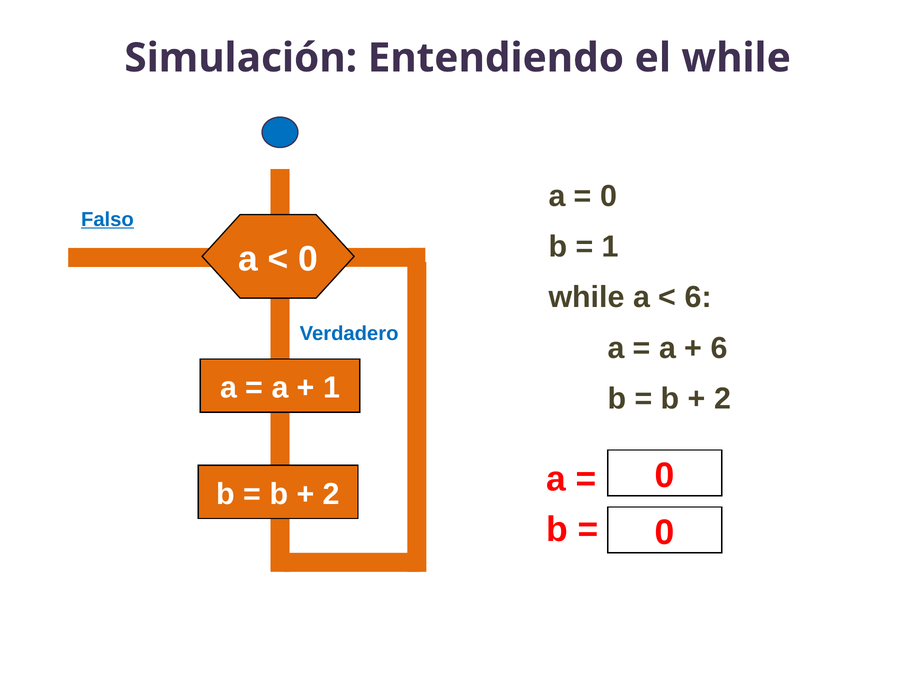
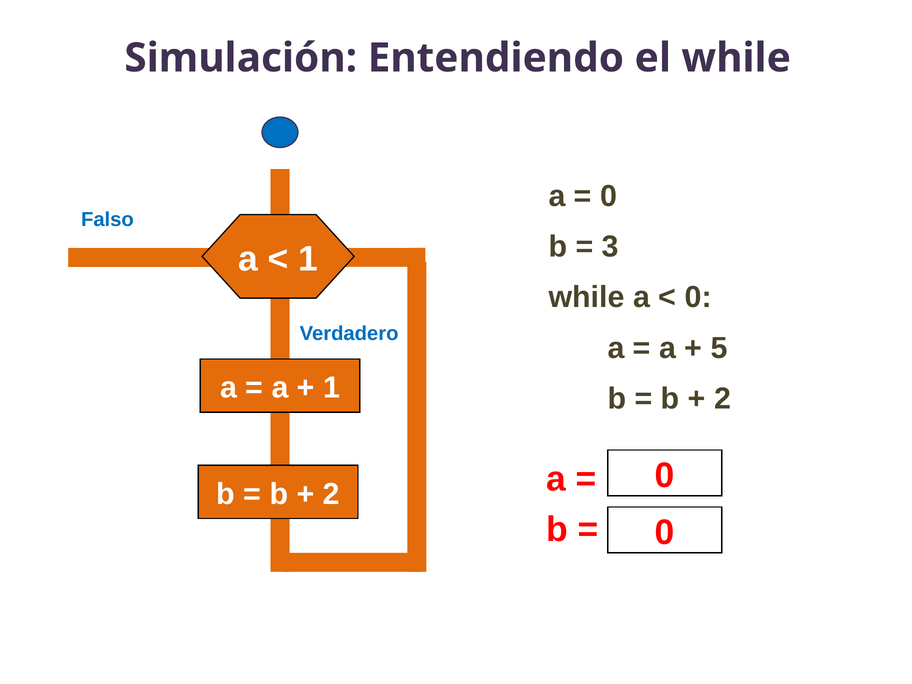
Falso underline: present -> none
1 at (610, 247): 1 -> 3
0 at (308, 259): 0 -> 1
6 at (698, 297): 6 -> 0
6 at (719, 348): 6 -> 5
